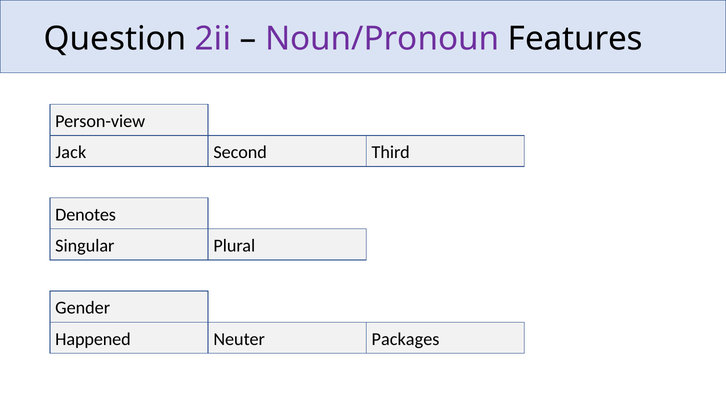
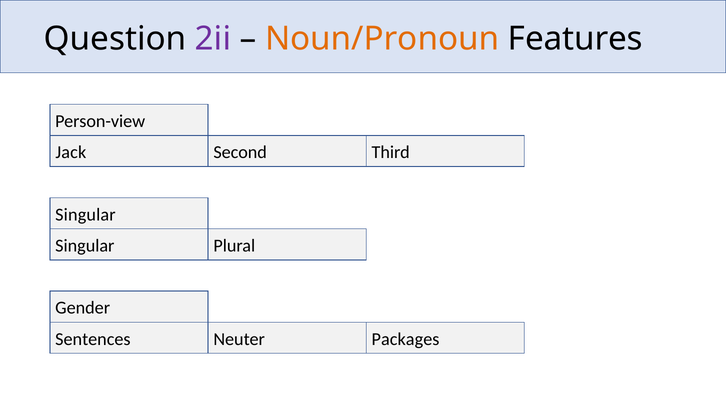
Noun/Pronoun colour: purple -> orange
Denotes at (86, 215): Denotes -> Singular
Happened: Happened -> Sentences
